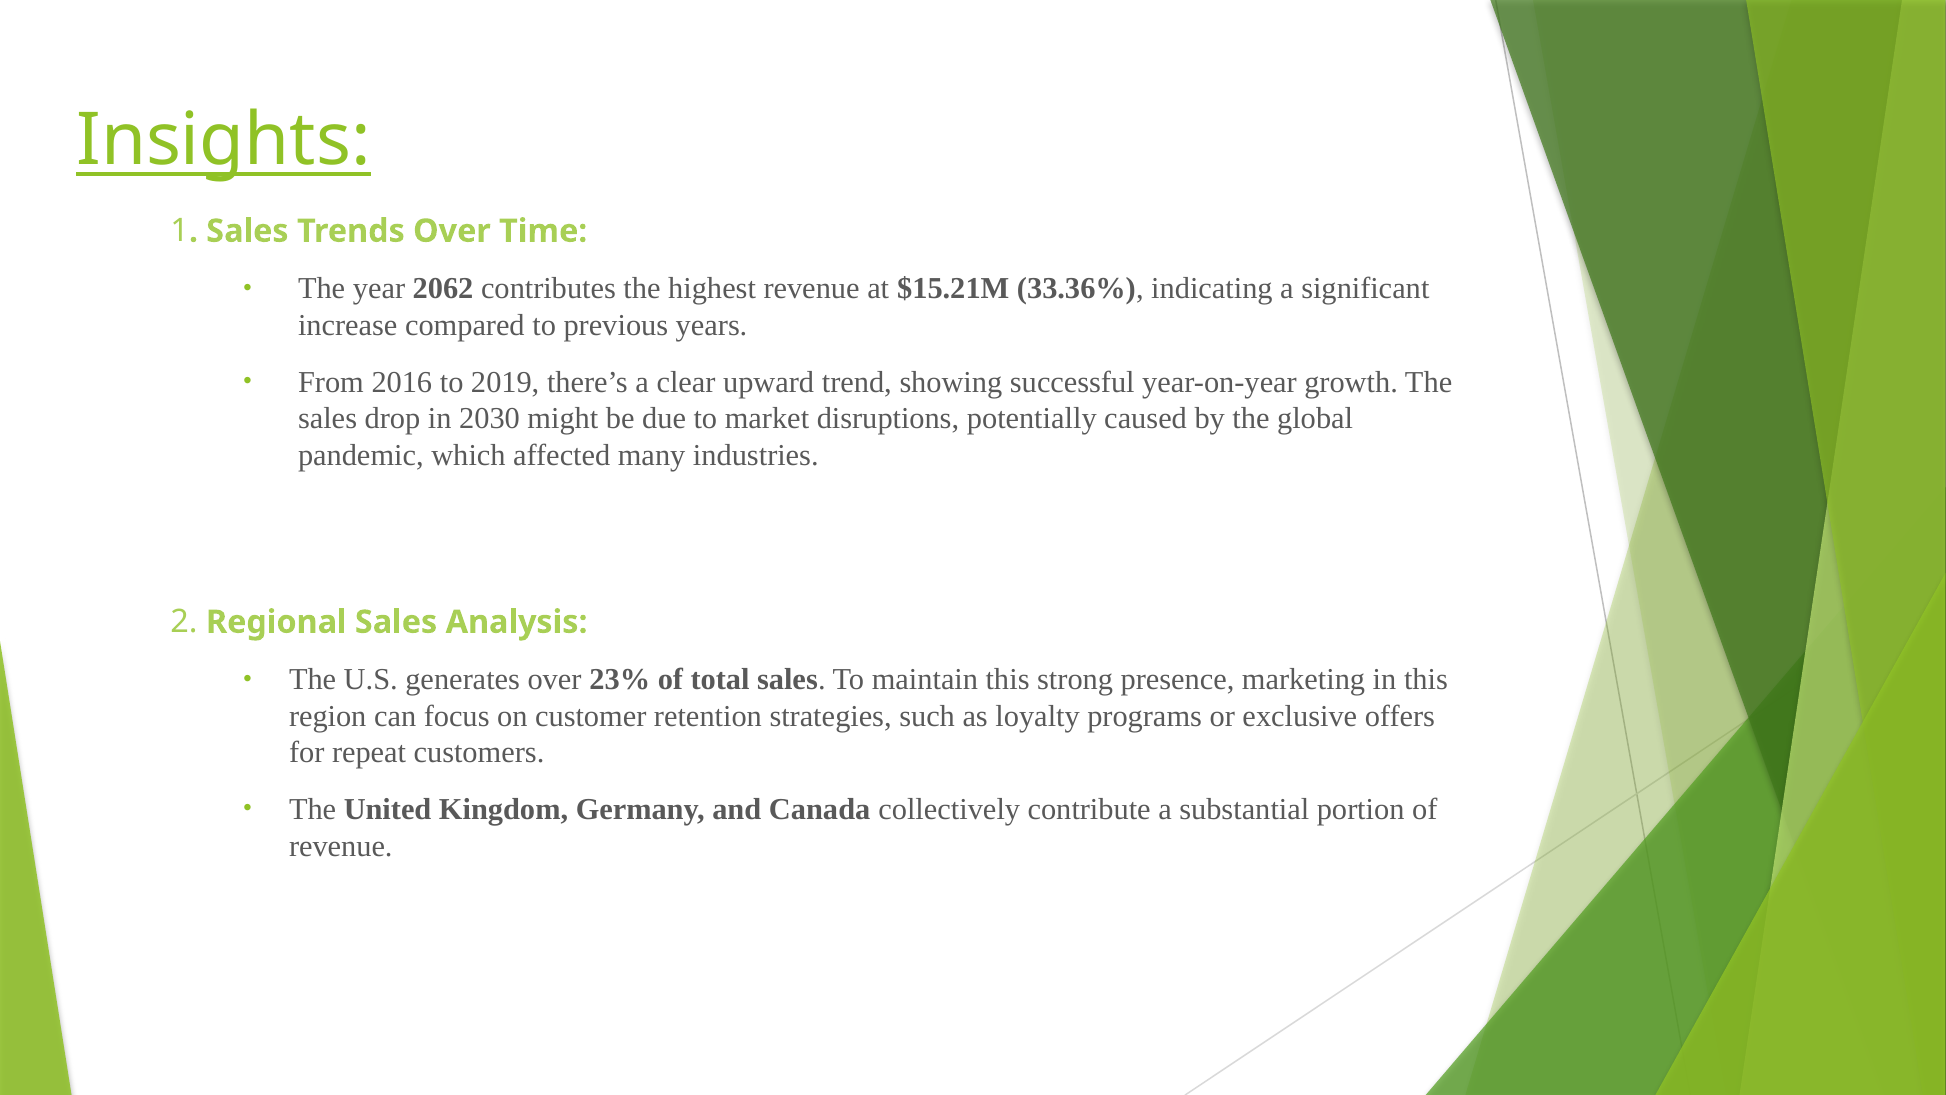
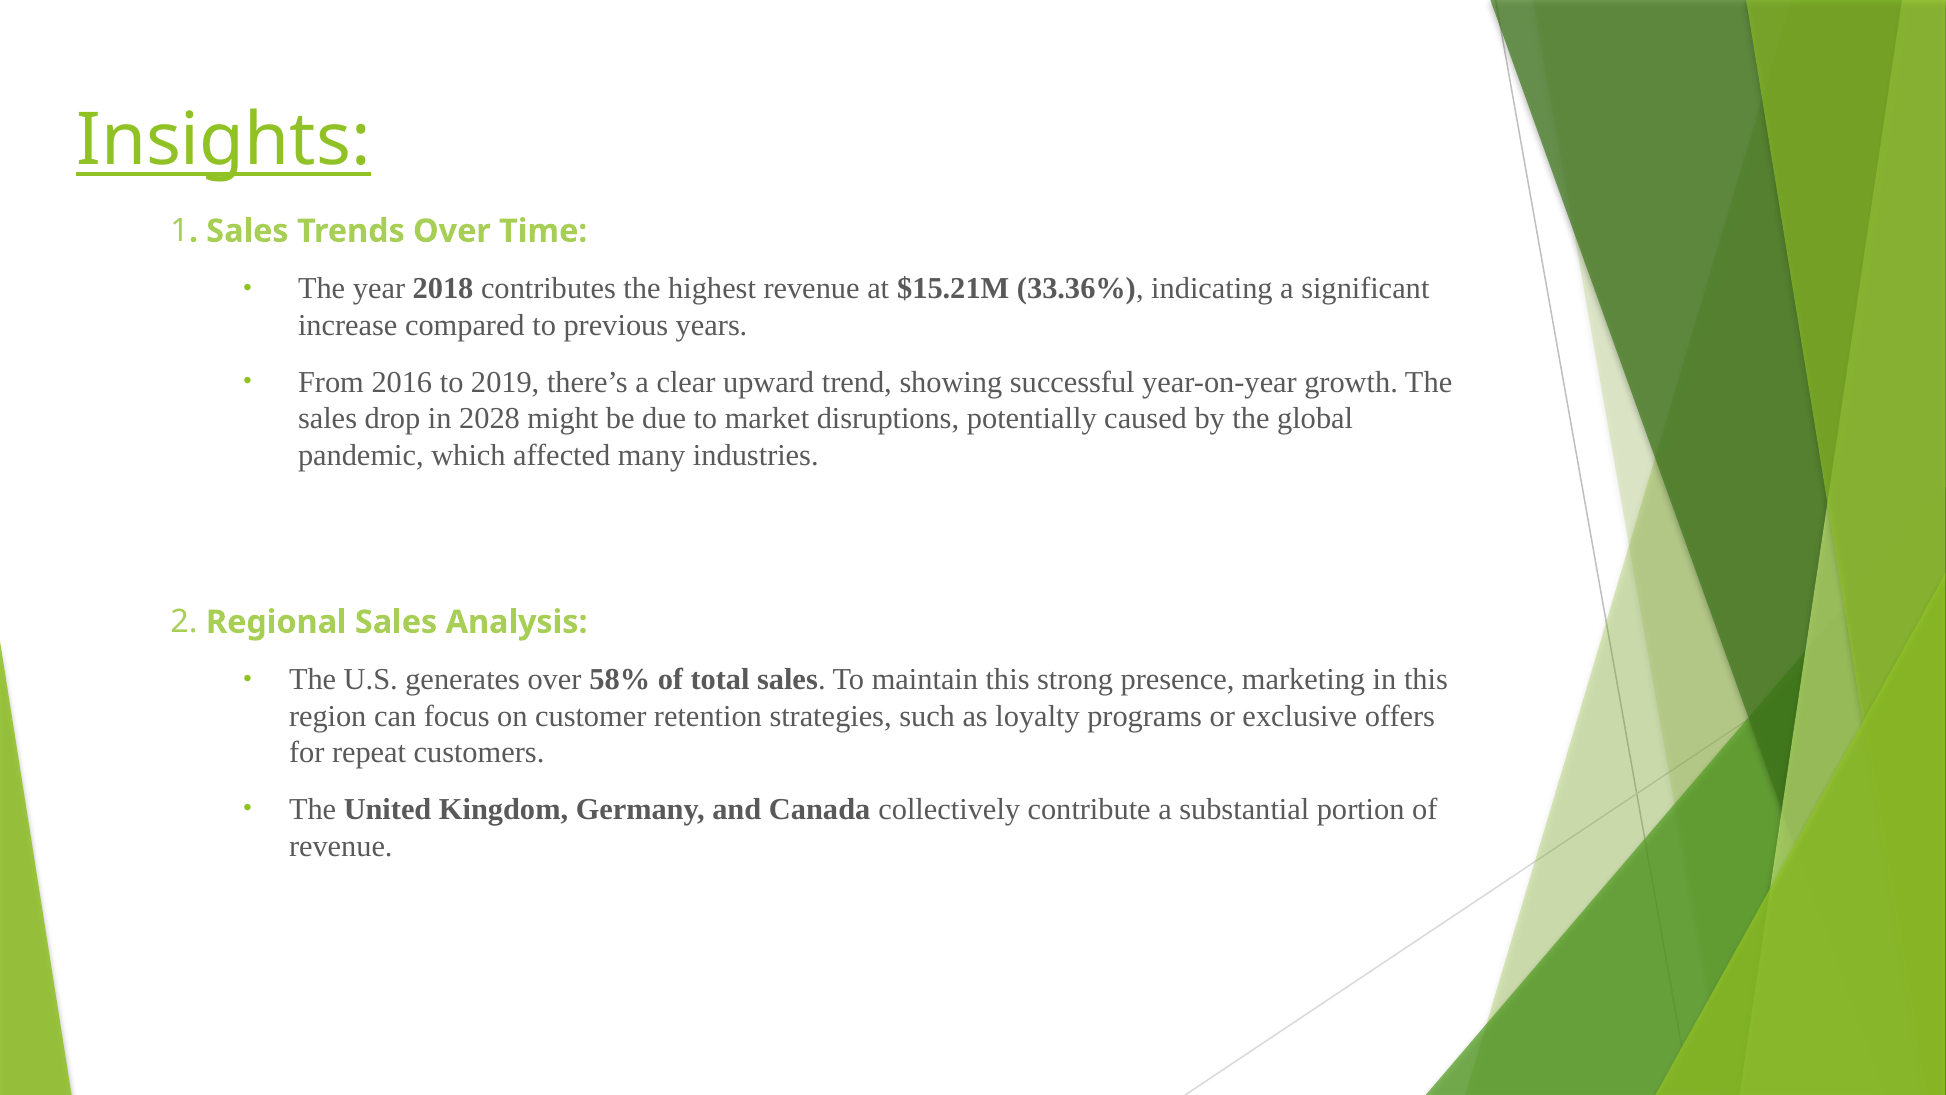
2062: 2062 -> 2018
2030: 2030 -> 2028
23%: 23% -> 58%
